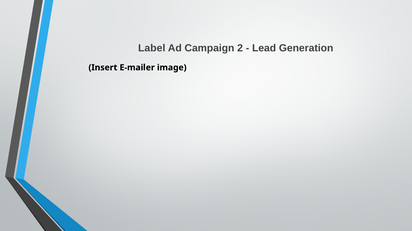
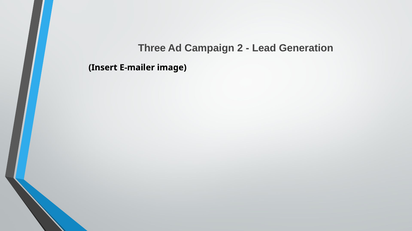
Label: Label -> Three
